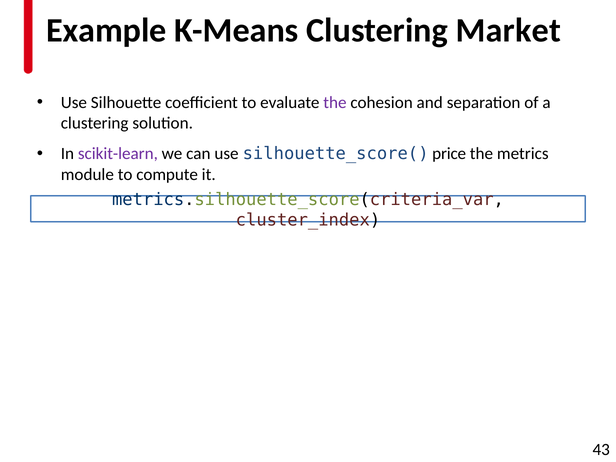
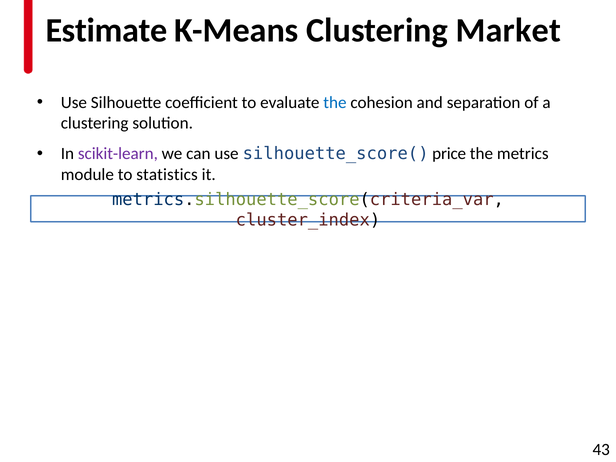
Example: Example -> Estimate
the at (335, 102) colour: purple -> blue
compute: compute -> statistics
